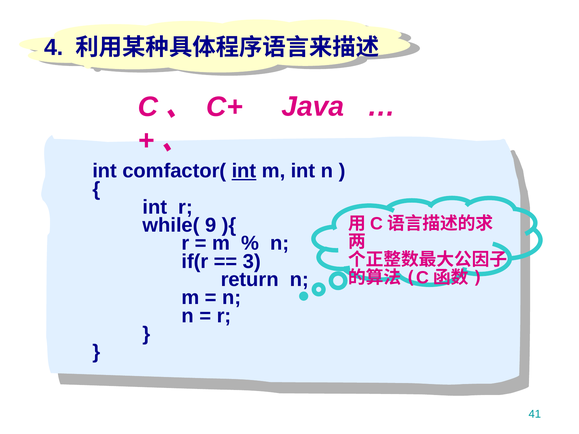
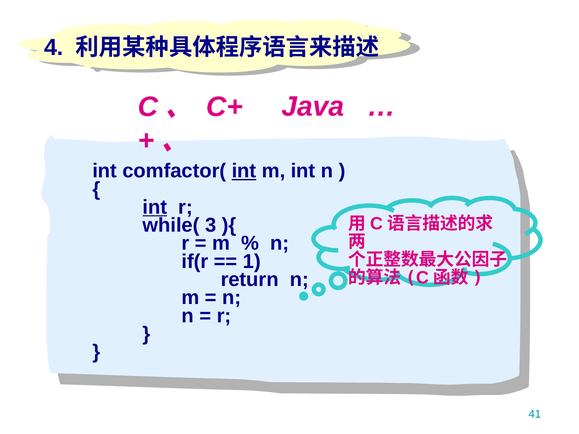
int at (155, 207) underline: none -> present
9: 9 -> 3
3: 3 -> 1
